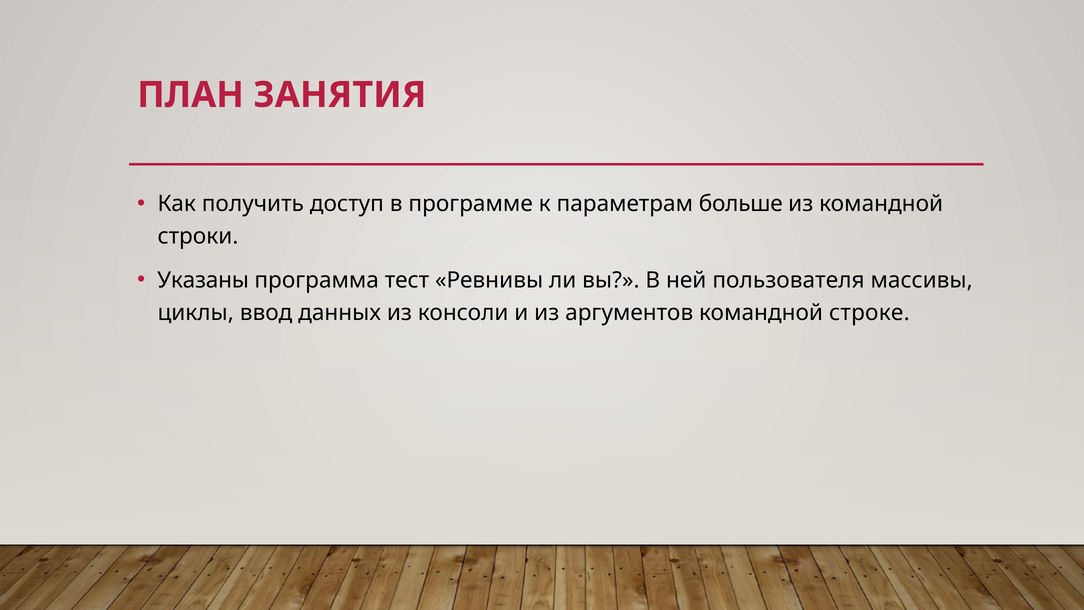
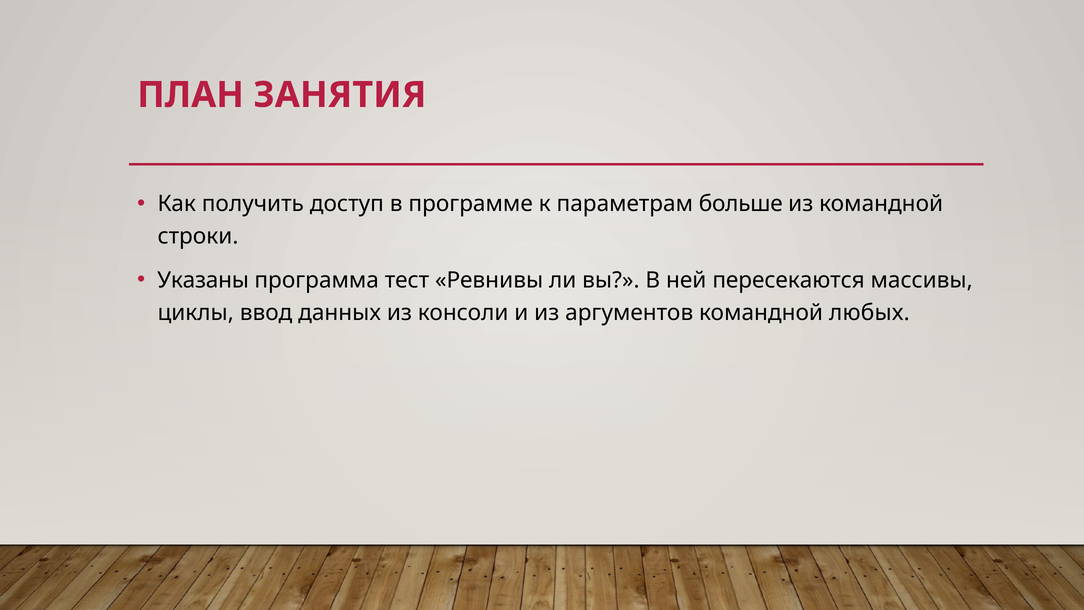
пользователя: пользователя -> пересекаются
строке: строке -> любых
